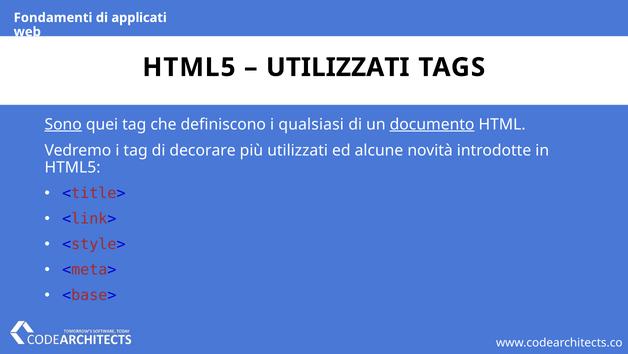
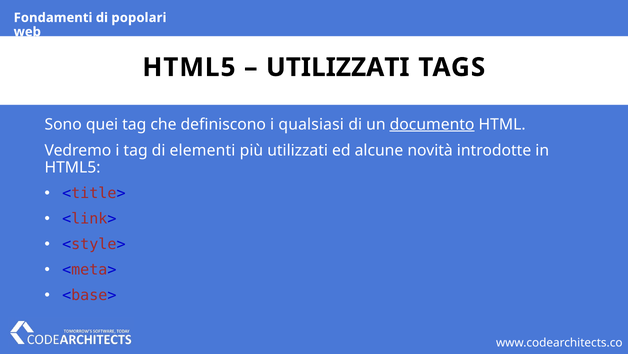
applicati: applicati -> popolari
Sono underline: present -> none
decorare: decorare -> elementi
